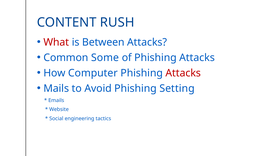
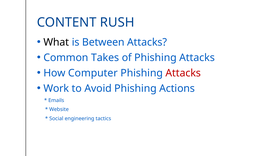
What colour: red -> black
Some: Some -> Takes
Mails: Mails -> Work
Setting: Setting -> Actions
